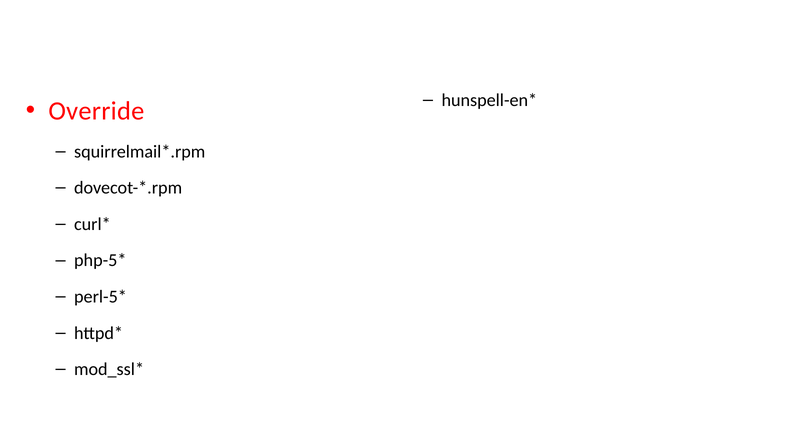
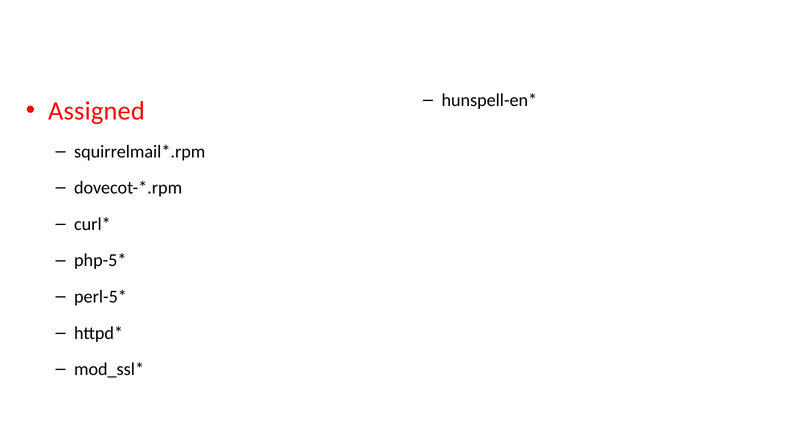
Override: Override -> Assigned
